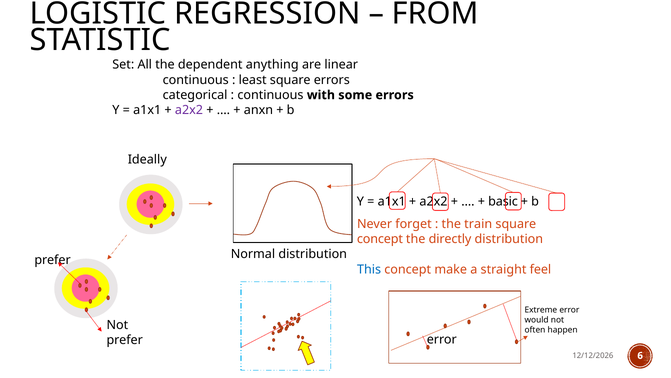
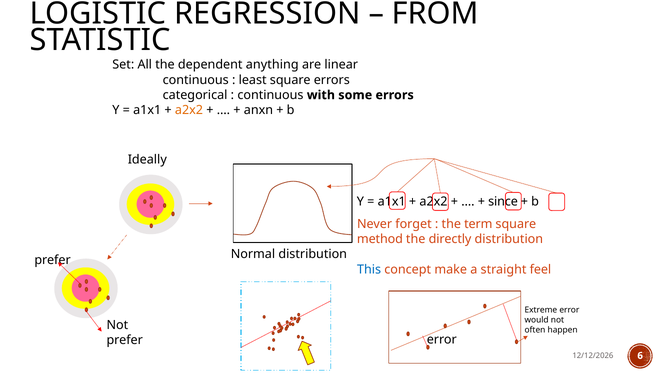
a2x2 at (189, 110) colour: purple -> orange
basic: basic -> since
train: train -> term
concept at (380, 239): concept -> method
